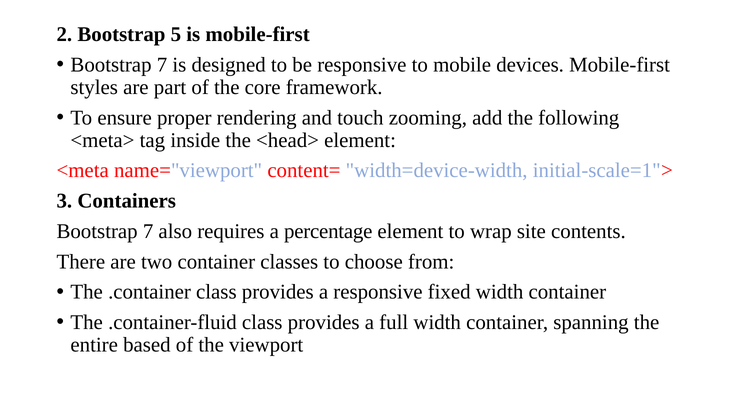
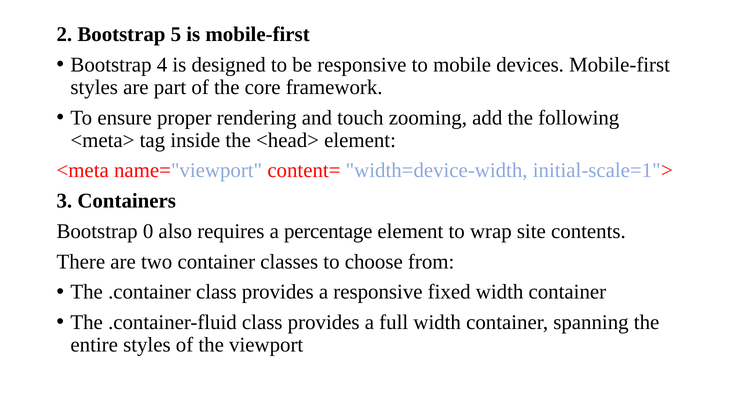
7 at (162, 65): 7 -> 4
7 at (148, 231): 7 -> 0
entire based: based -> styles
